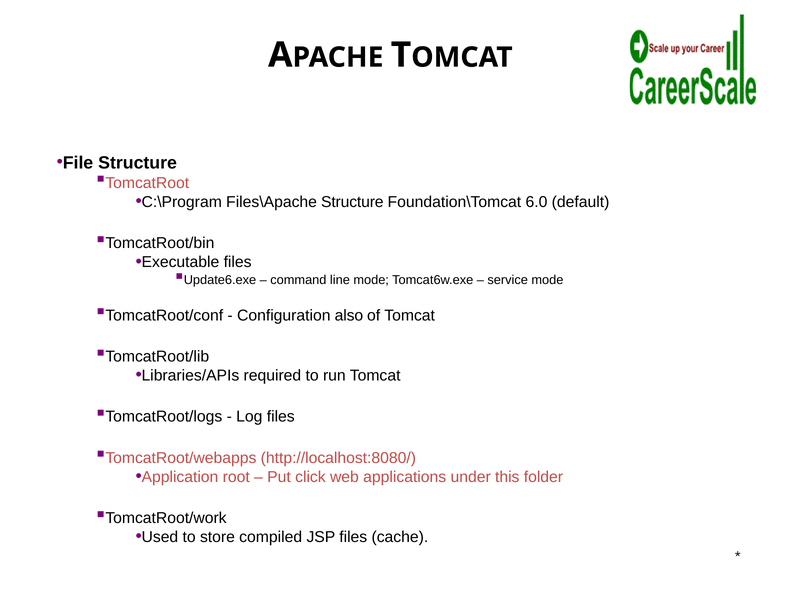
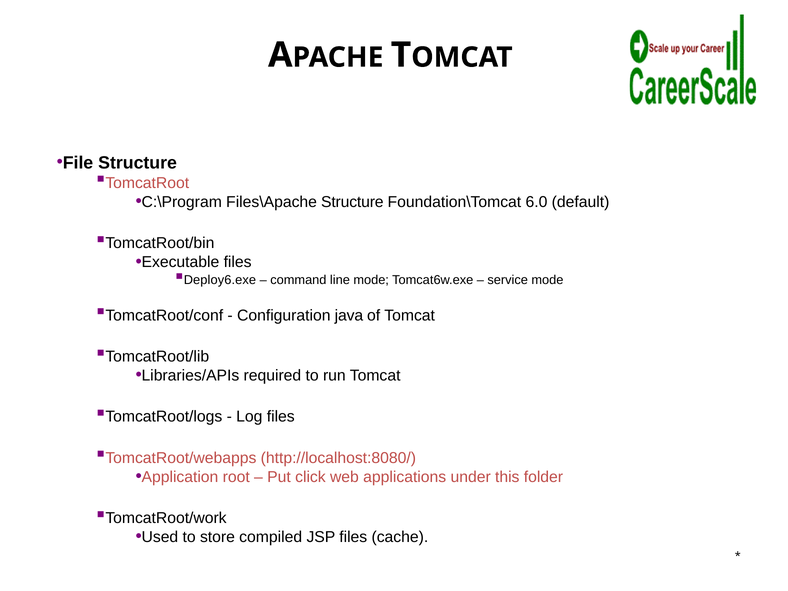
Update6.exe: Update6.exe -> Deploy6.exe
also: also -> java
